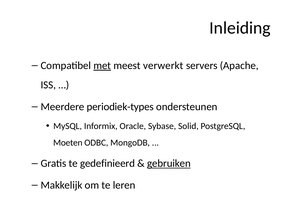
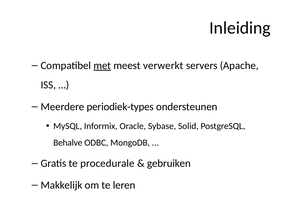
Moeten: Moeten -> Behalve
gedefinieerd: gedefinieerd -> procedurale
gebruiken underline: present -> none
